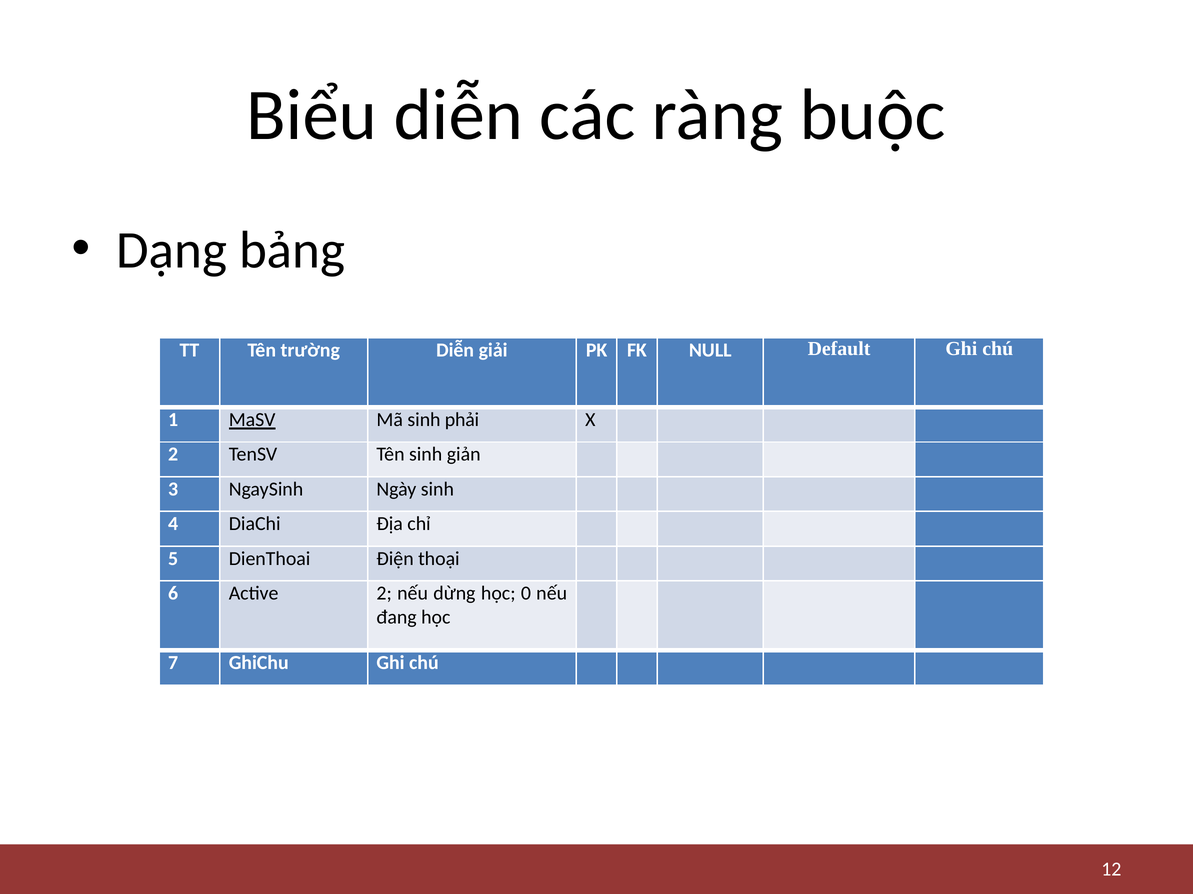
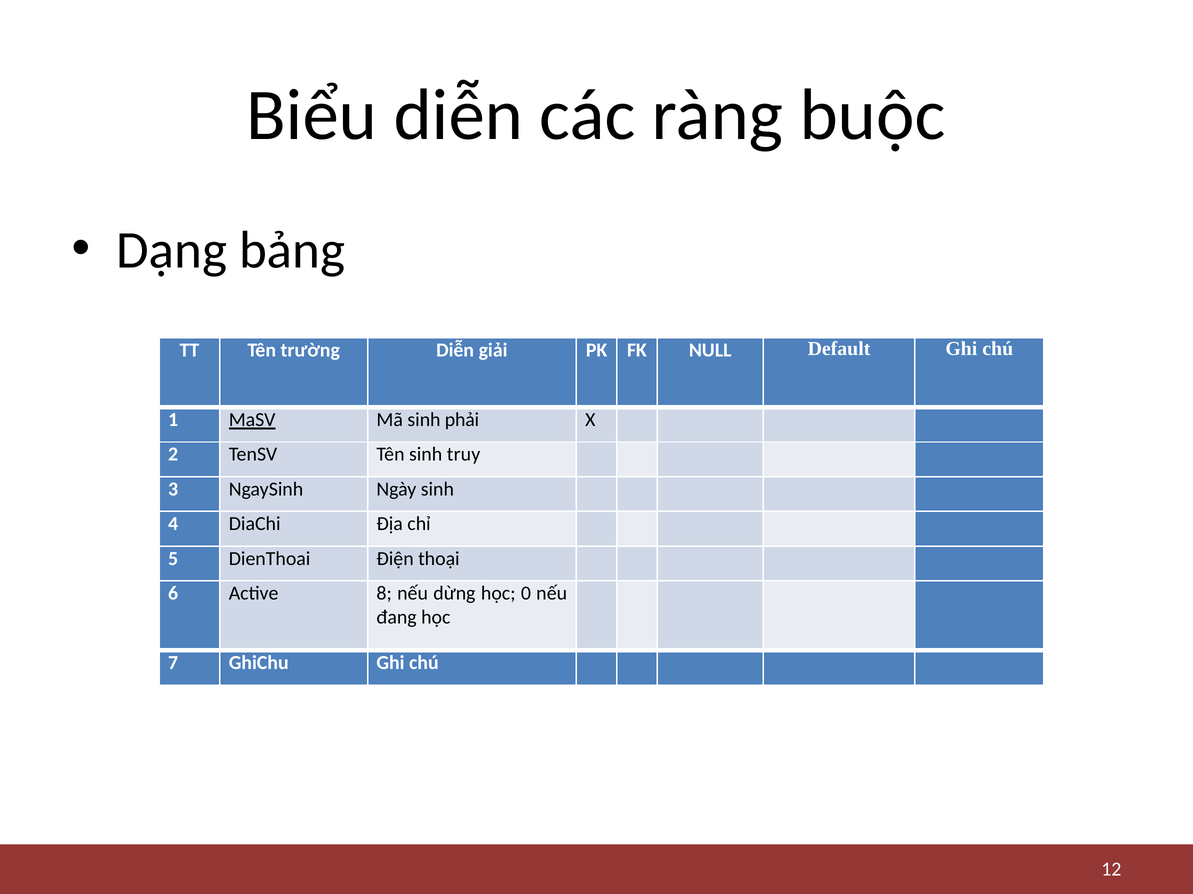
giản: giản -> truy
Active 2: 2 -> 8
